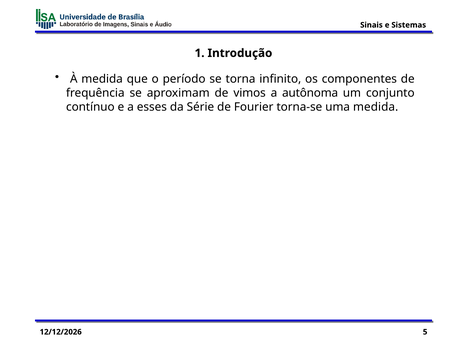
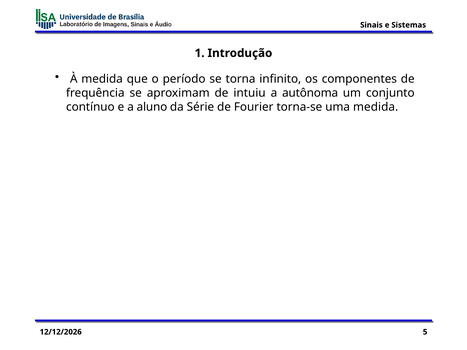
vimos: vimos -> intuiu
esses: esses -> aluno
